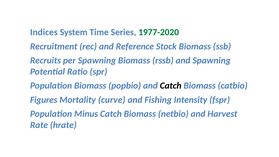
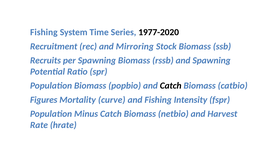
Indices at (44, 32): Indices -> Fishing
1977-2020 colour: green -> black
Reference: Reference -> Mirroring
